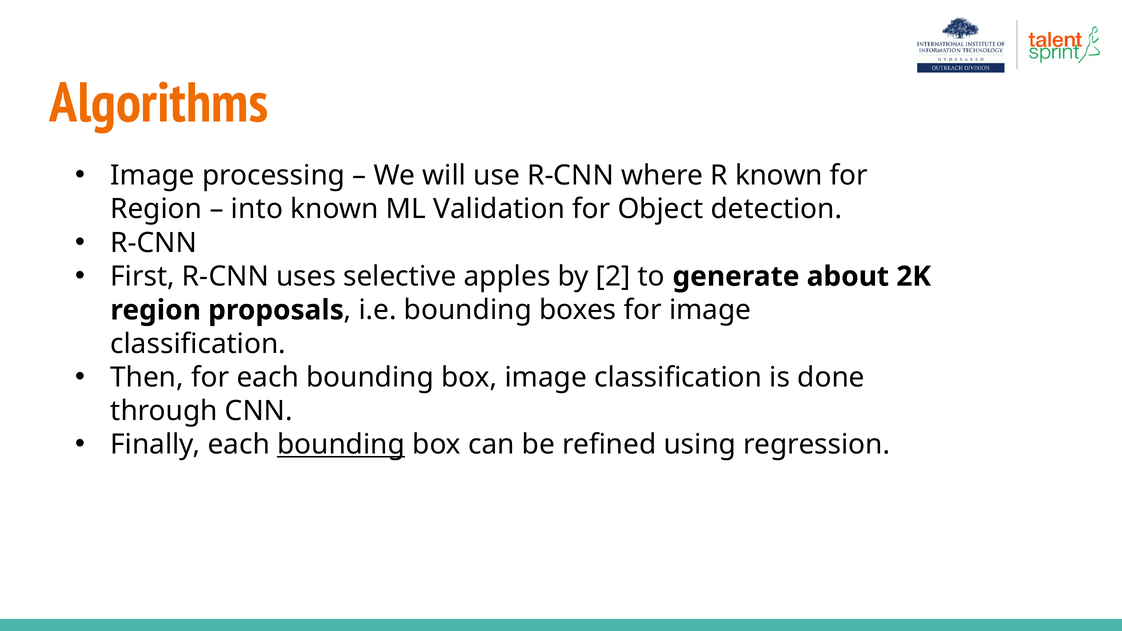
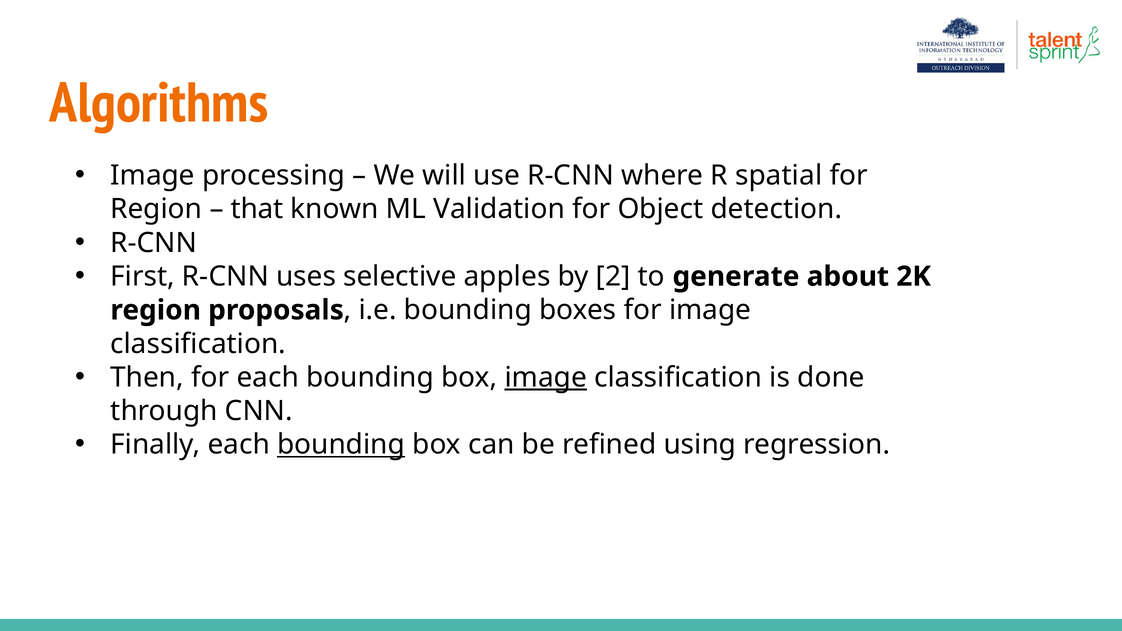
R known: known -> spatial
into: into -> that
image at (546, 378) underline: none -> present
